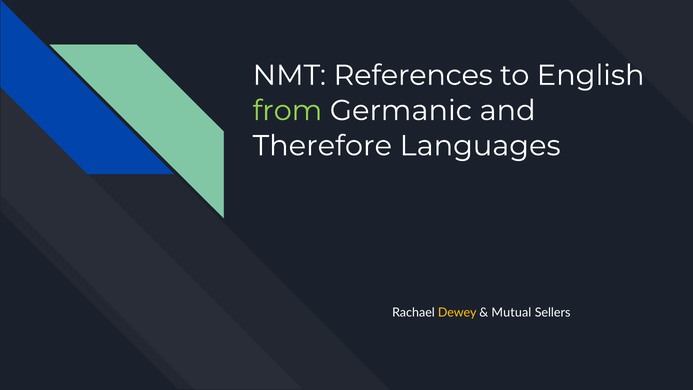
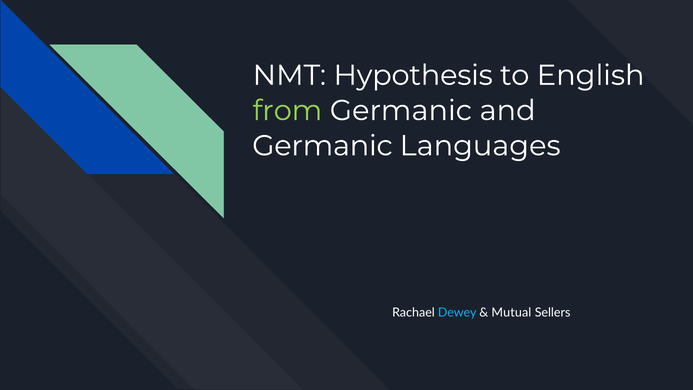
References: References -> Hypothesis
Therefore at (322, 146): Therefore -> Germanic
Dewey colour: yellow -> light blue
